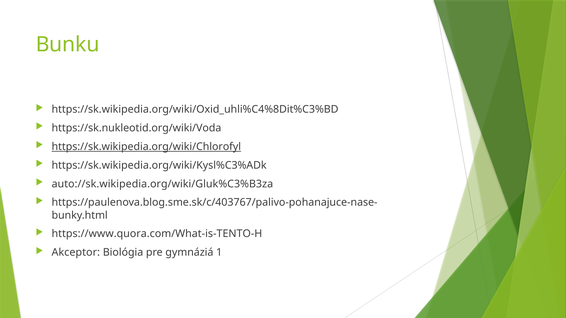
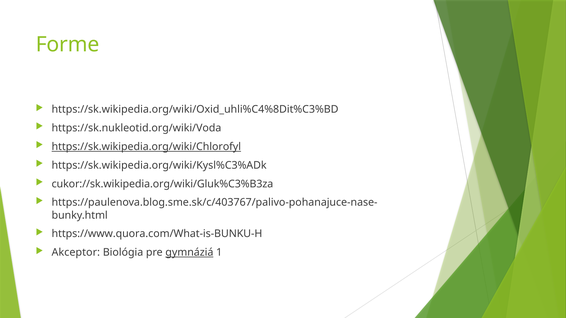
Bunku: Bunku -> Forme
auto://sk.wikipedia.org/wiki/Gluk%C3%B3za: auto://sk.wikipedia.org/wiki/Gluk%C3%B3za -> cukor://sk.wikipedia.org/wiki/Gluk%C3%B3za
https://www.quora.com/What-is-TENTO-H: https://www.quora.com/What-is-TENTO-H -> https://www.quora.com/What-is-BUNKU-H
gymnáziá underline: none -> present
